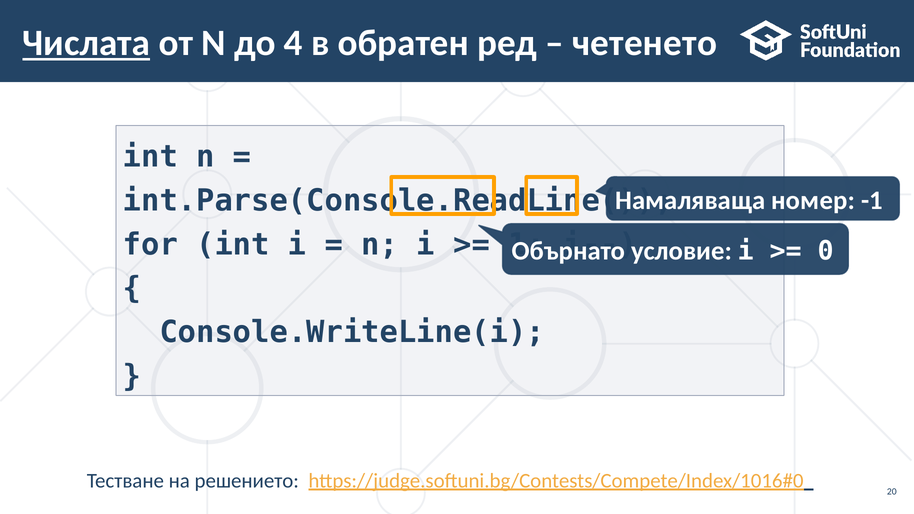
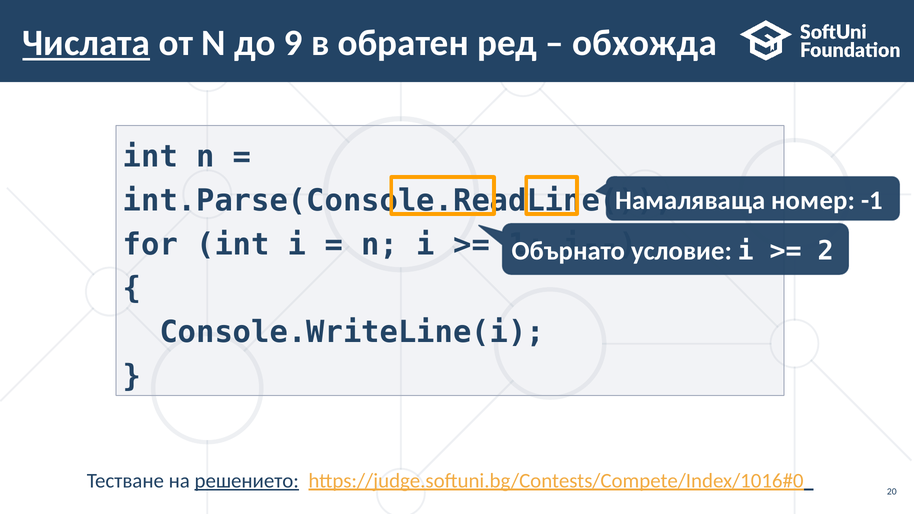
4: 4 -> 9
четенето: четенето -> обхожда
0: 0 -> 2
решението underline: none -> present
